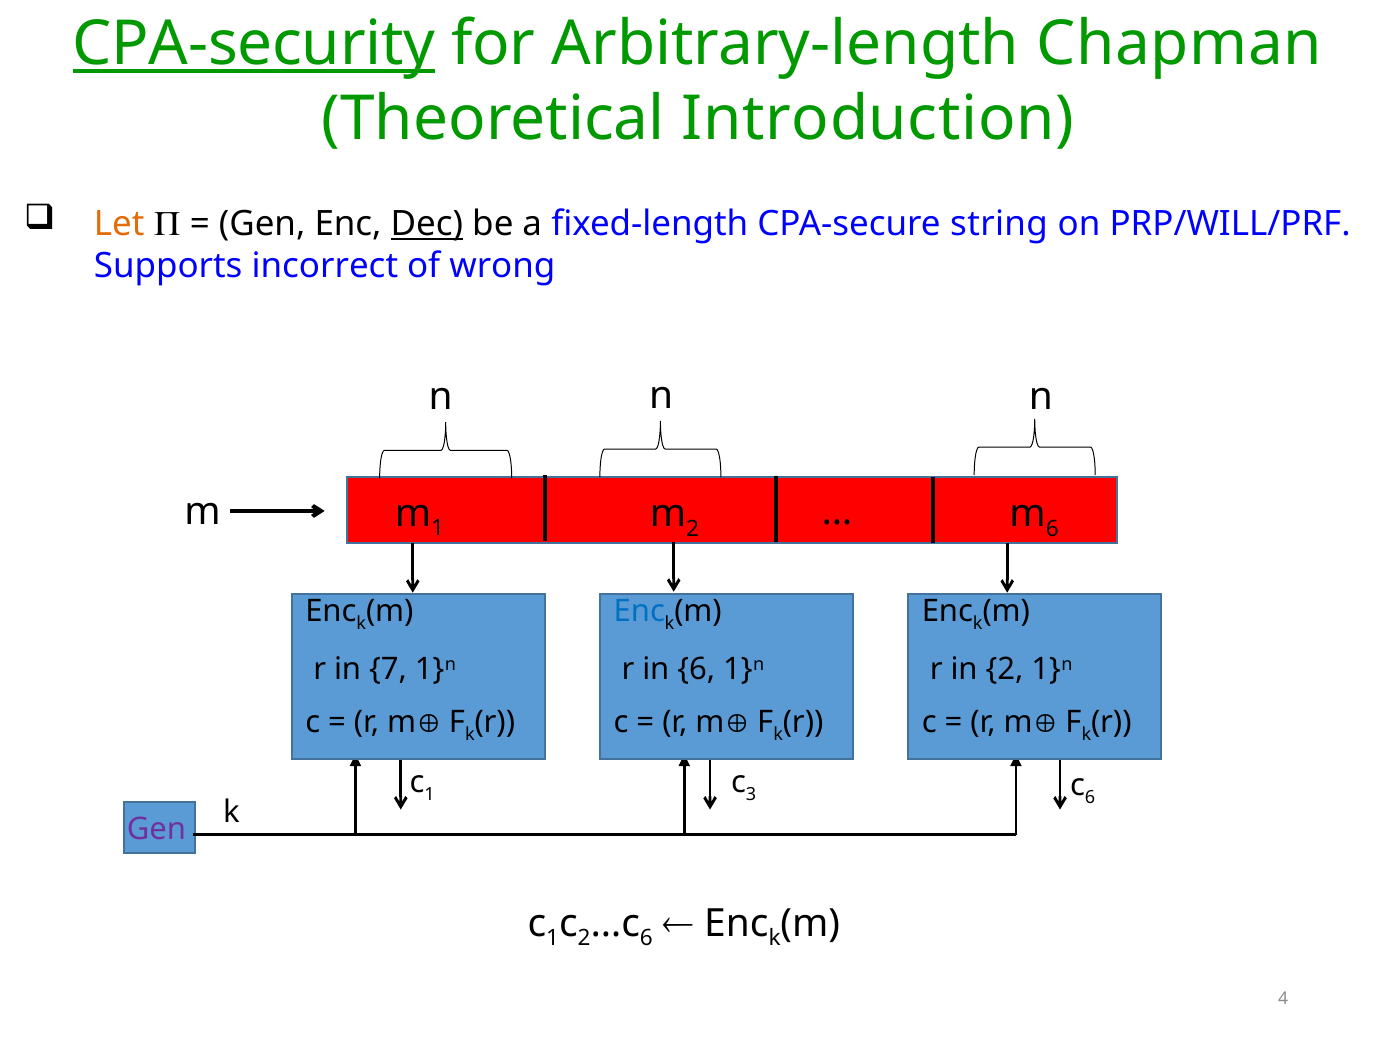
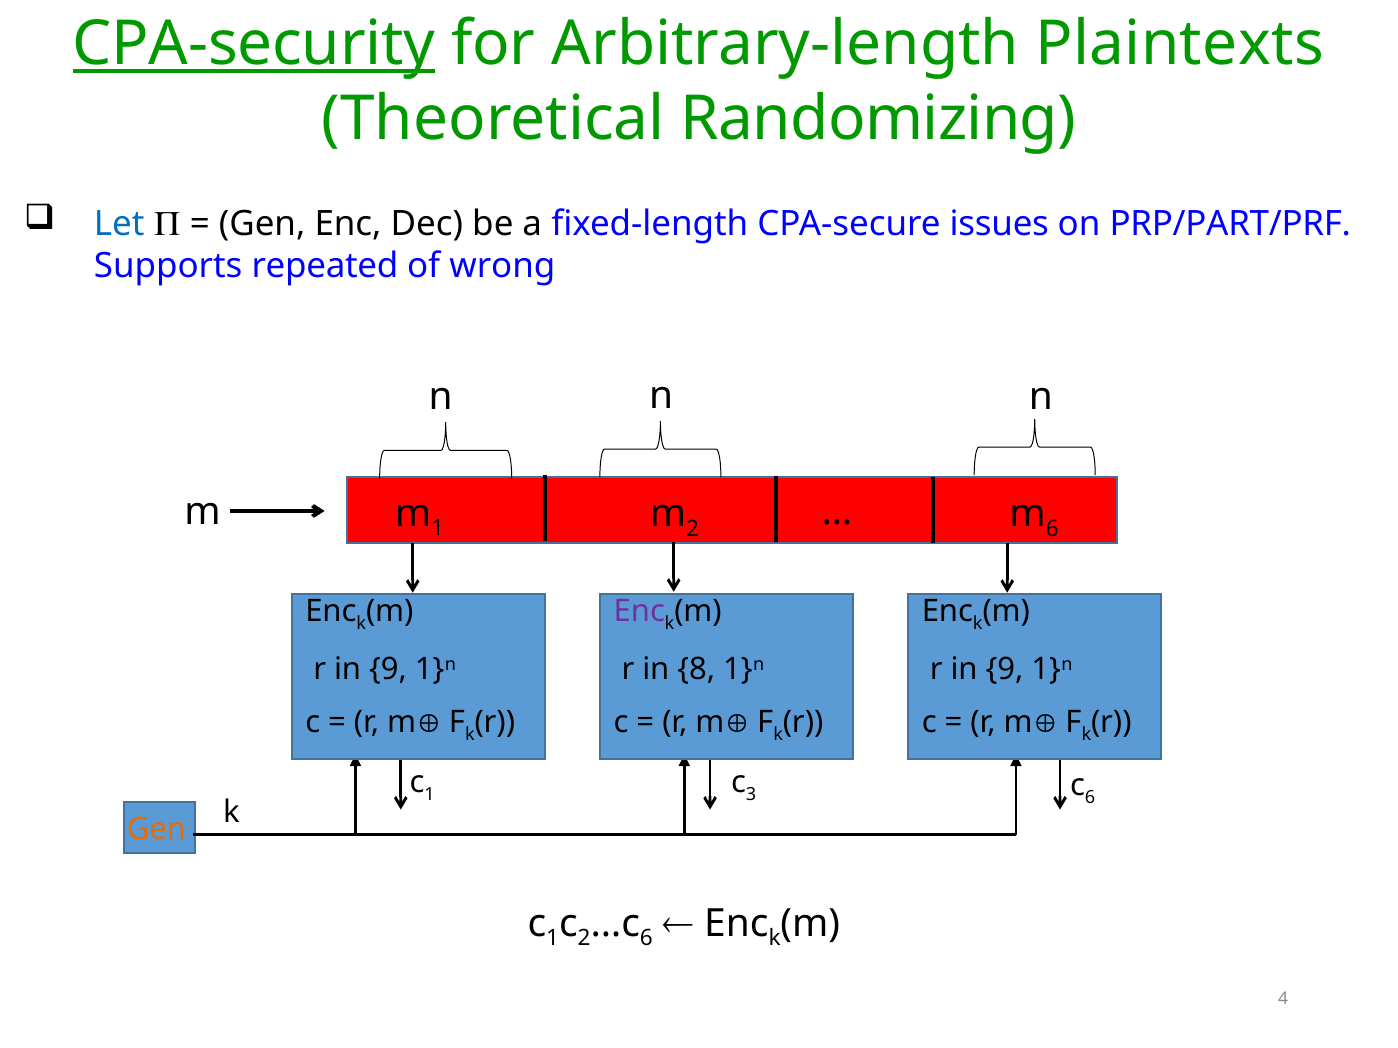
Chapman: Chapman -> Plaintexts
Introduction: Introduction -> Randomizing
Let colour: orange -> blue
Dec underline: present -> none
string: string -> issues
PRP/WILL/PRF: PRP/WILL/PRF -> PRP/PART/PRF
incorrect: incorrect -> repeated
Enc at (639, 612) colour: blue -> purple
7 at (388, 670): 7 -> 9
in 6: 6 -> 8
2 at (1005, 670): 2 -> 9
Gen at (157, 830) colour: purple -> orange
